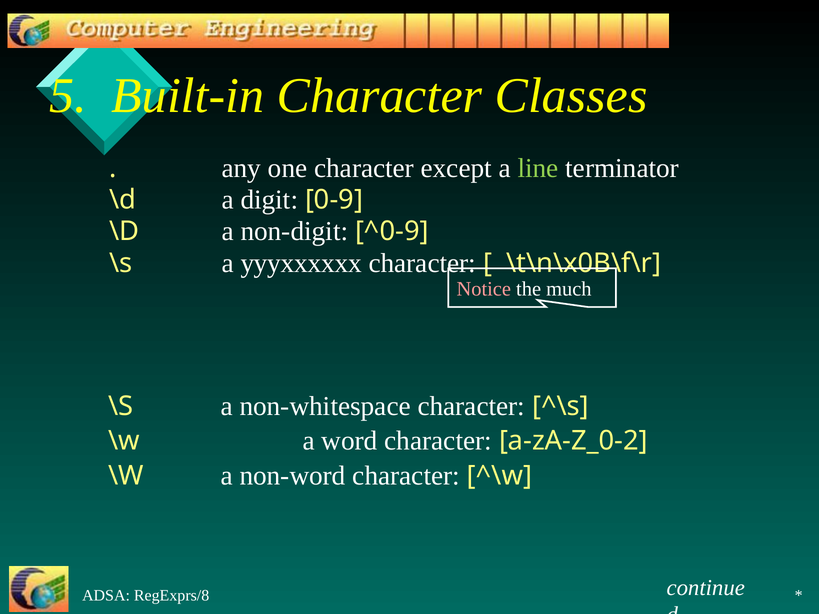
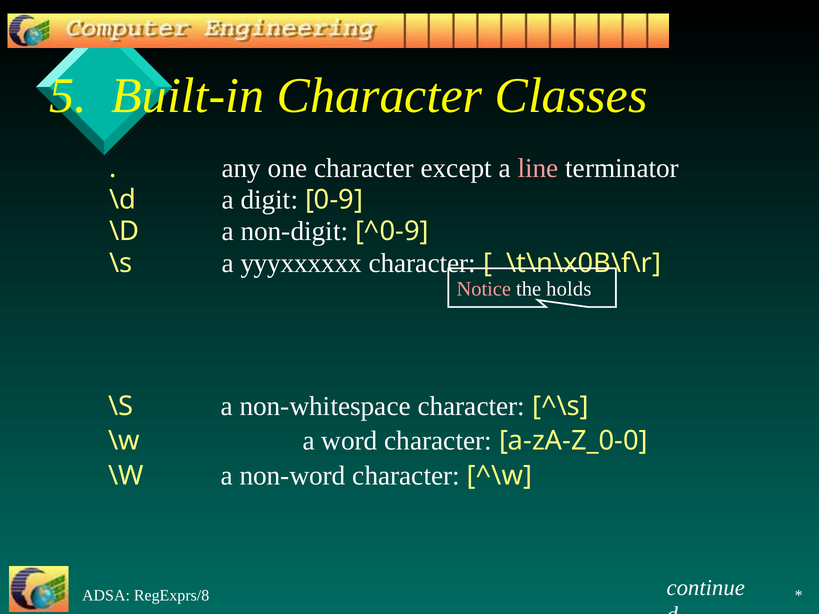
line colour: light green -> pink
much: much -> holds
a-zA-Z_0-2: a-zA-Z_0-2 -> a-zA-Z_0-0
